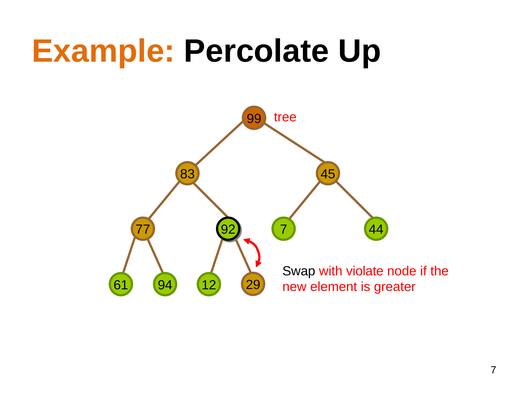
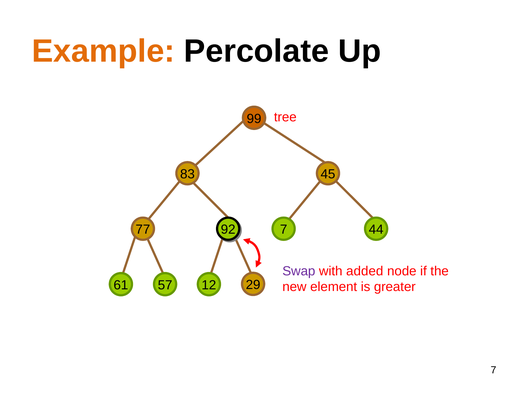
Swap colour: black -> purple
violate: violate -> added
94: 94 -> 57
